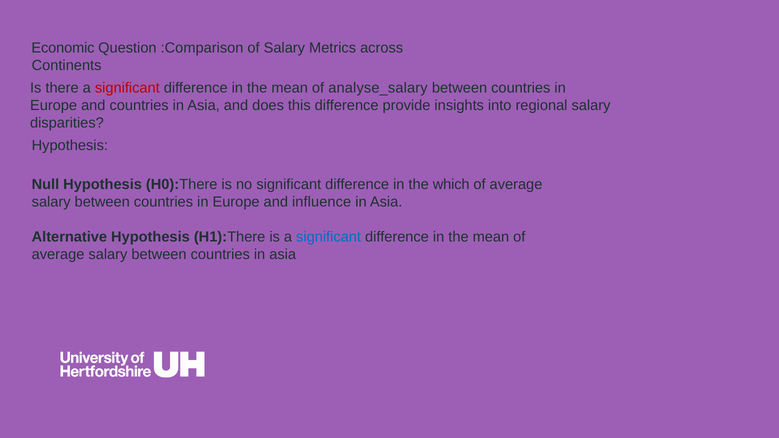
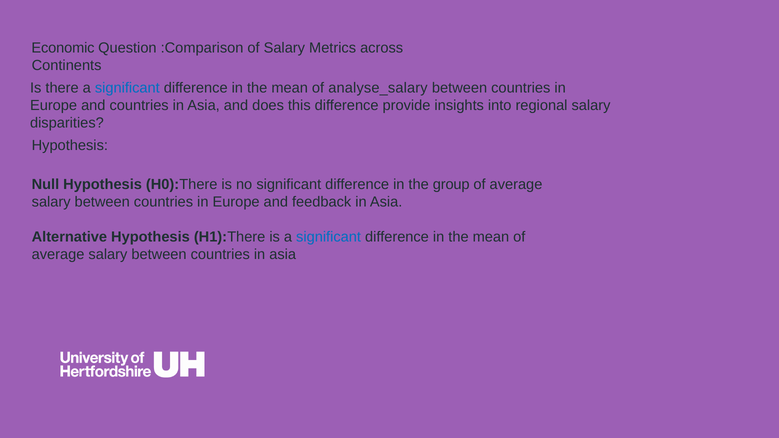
significant at (127, 88) colour: red -> blue
which: which -> group
influence: influence -> feedback
